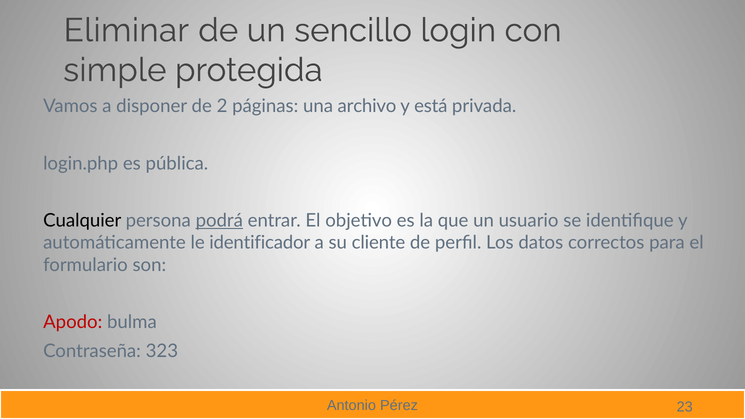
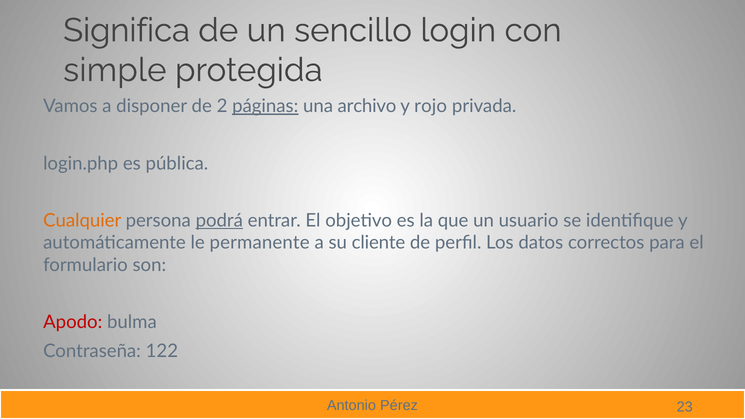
Eliminar: Eliminar -> Significa
páginas underline: none -> present
está: está -> rojo
Cualquier colour: black -> orange
identificador: identificador -> permanente
323: 323 -> 122
